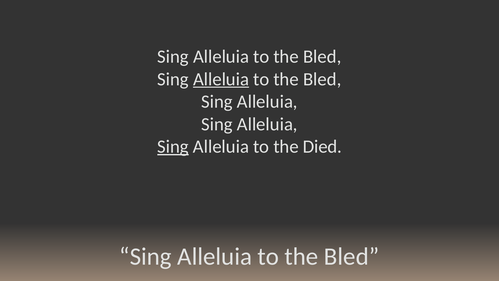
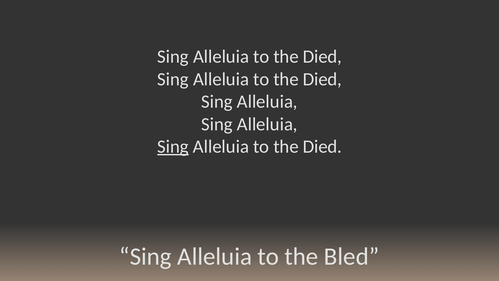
Bled at (322, 57): Bled -> Died
Alleluia at (221, 79) underline: present -> none
Bled at (322, 79): Bled -> Died
